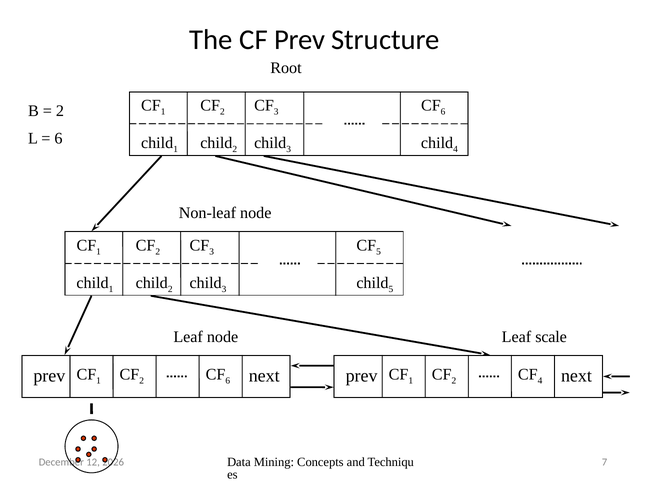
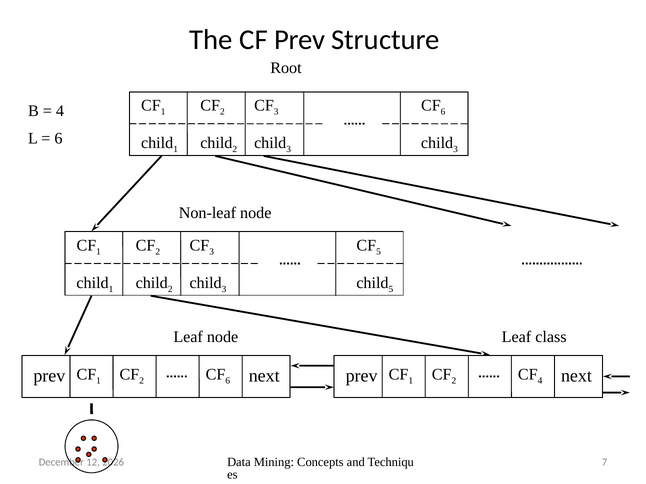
2 at (60, 111): 2 -> 4
4 at (456, 150): 4 -> 3
scale: scale -> class
